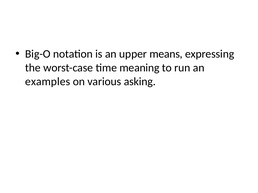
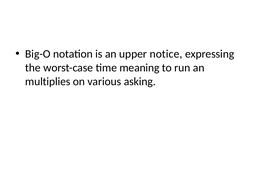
means: means -> notice
examples: examples -> multiplies
